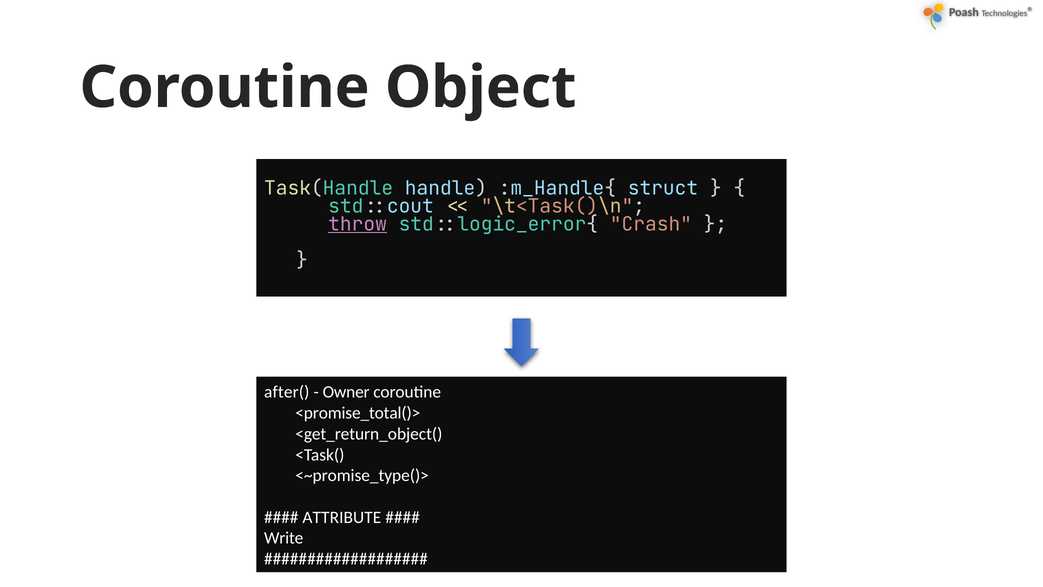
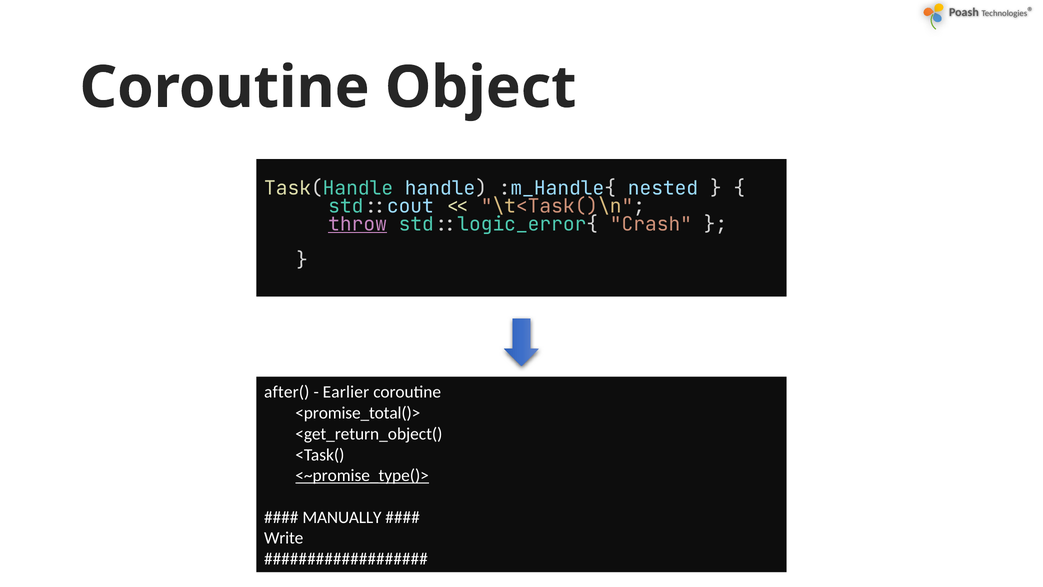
struct: struct -> nested
Owner: Owner -> Earlier
<~promise_type()> underline: none -> present
ATTRIBUTE: ATTRIBUTE -> MANUALLY
